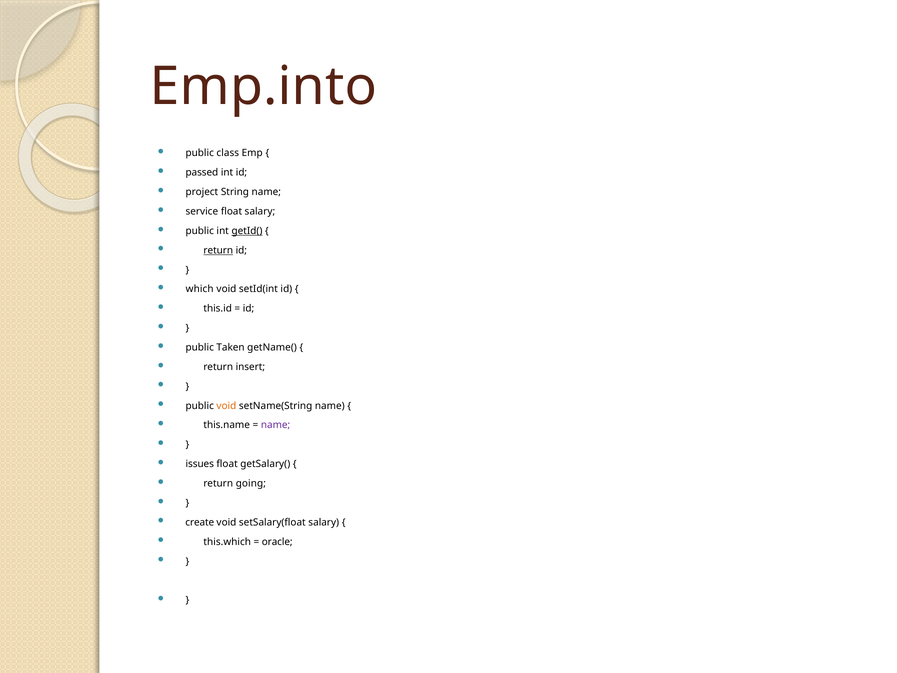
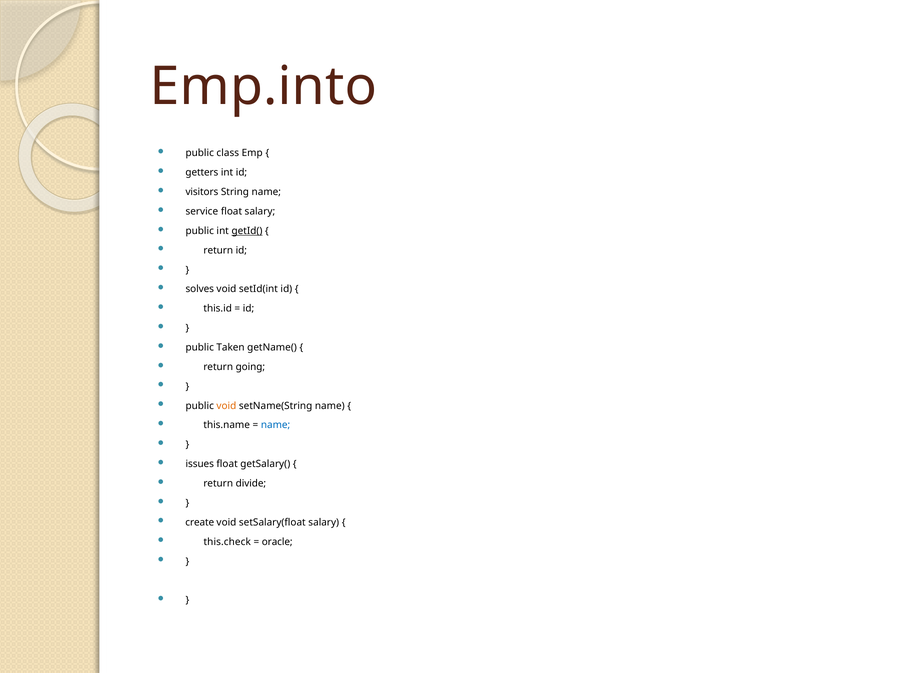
passed: passed -> getters
project: project -> visitors
return at (218, 250) underline: present -> none
which: which -> solves
insert: insert -> going
name at (276, 425) colour: purple -> blue
going: going -> divide
this.which: this.which -> this.check
